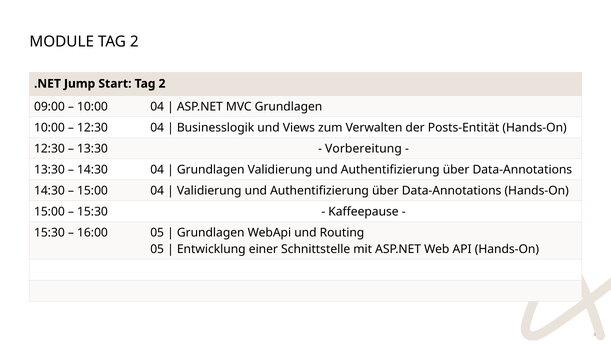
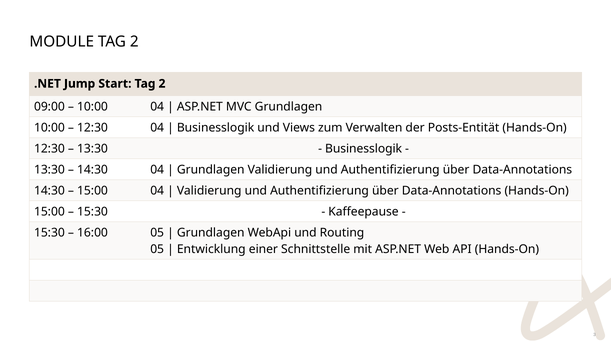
Vorbereitung at (363, 149): Vorbereitung -> Businesslogik
